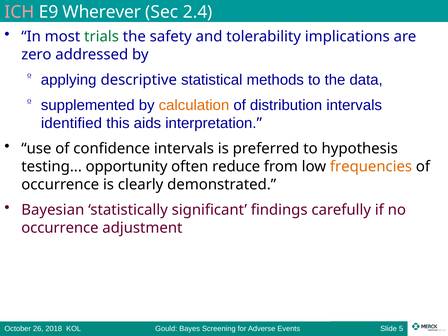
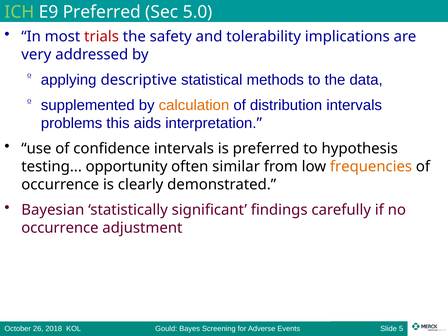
ICH colour: pink -> light green
E9 Wherever: Wherever -> Preferred
2.4: 2.4 -> 5.0
trials colour: green -> red
zero: zero -> very
identified: identified -> problems
reduce: reduce -> similar
